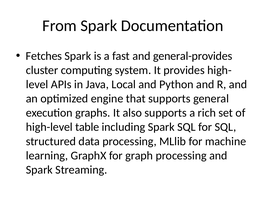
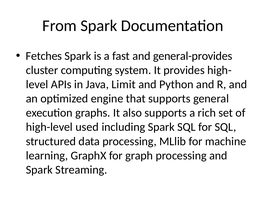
Local: Local -> Limit
table: table -> used
